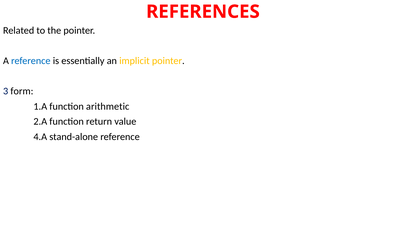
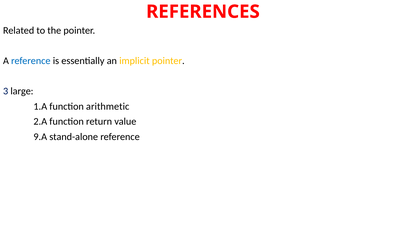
form: form -> large
4.A: 4.A -> 9.A
